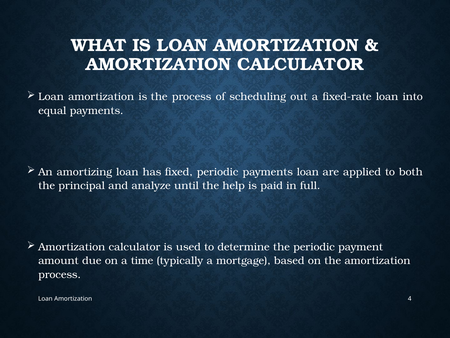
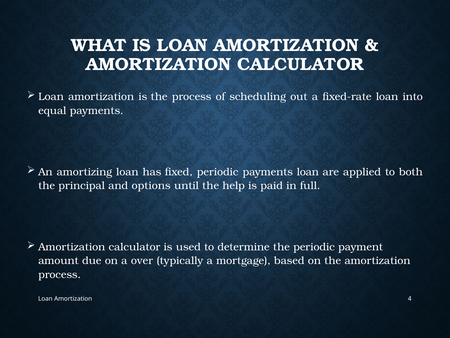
analyze: analyze -> options
time: time -> over
